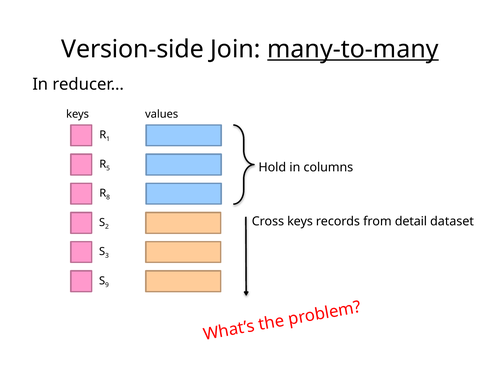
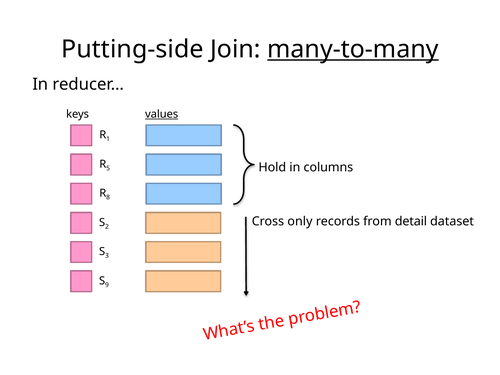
Version-side: Version-side -> Putting-side
values underline: none -> present
Cross keys: keys -> only
